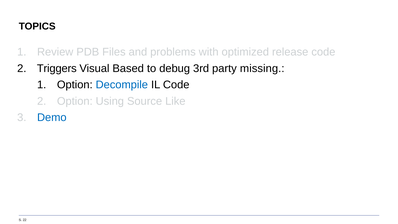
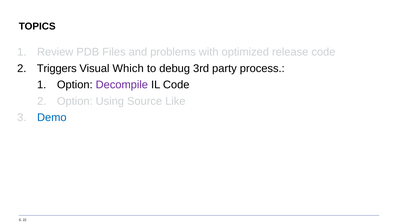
Based: Based -> Which
missing: missing -> process
Decompile colour: blue -> purple
